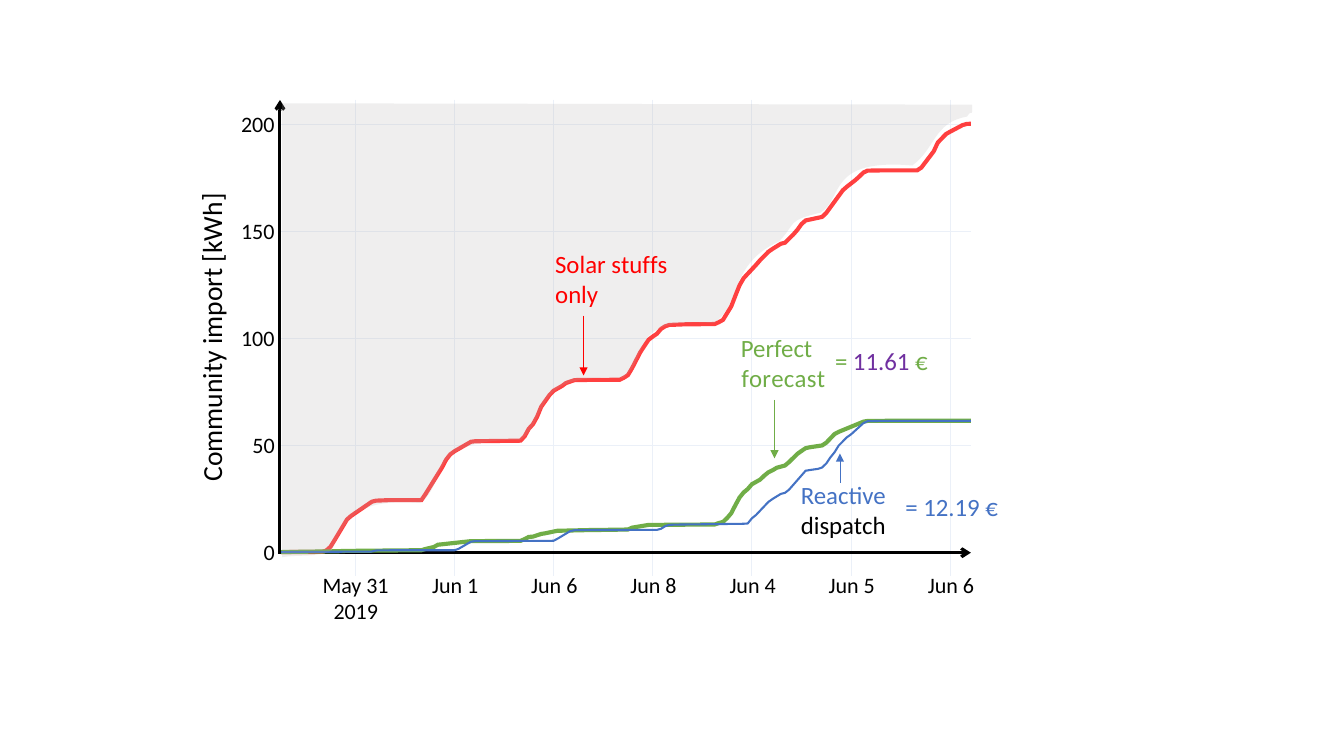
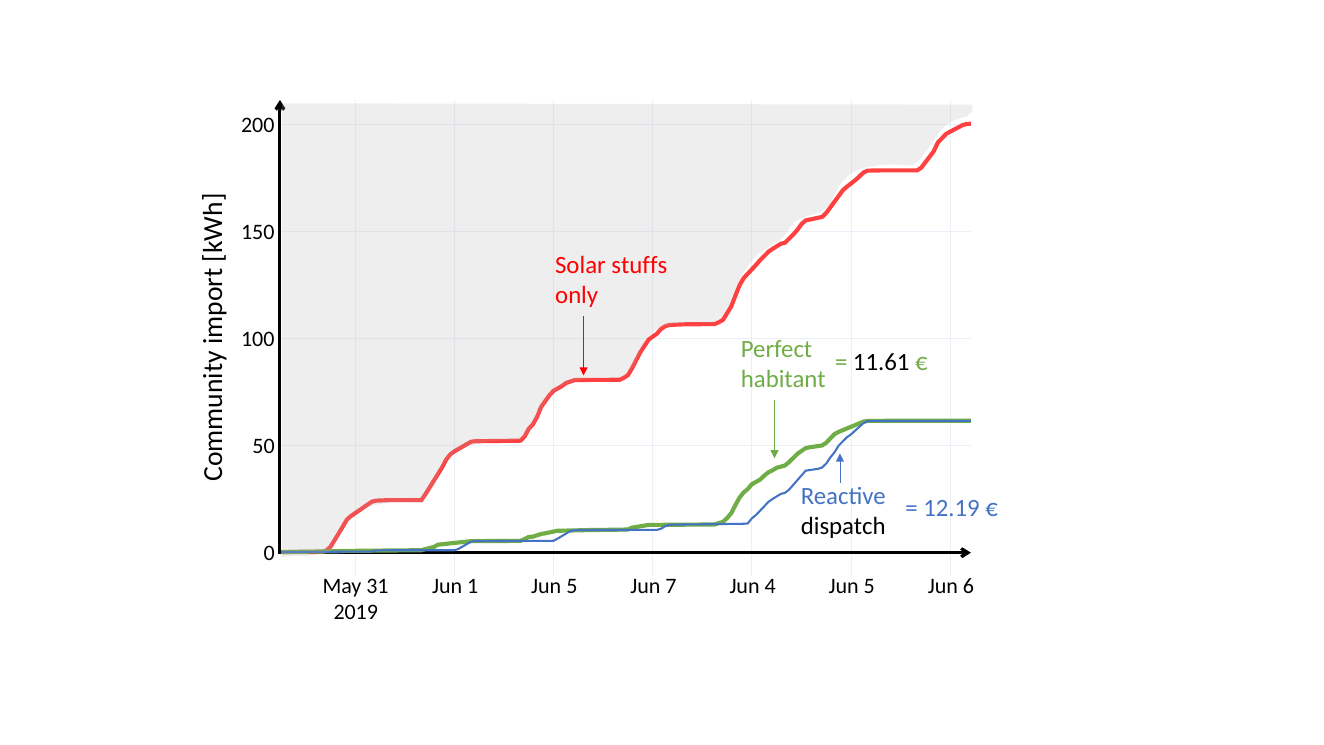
11.61 colour: purple -> black
forecast: forecast -> habitant
1 Jun 6: 6 -> 5
8: 8 -> 7
